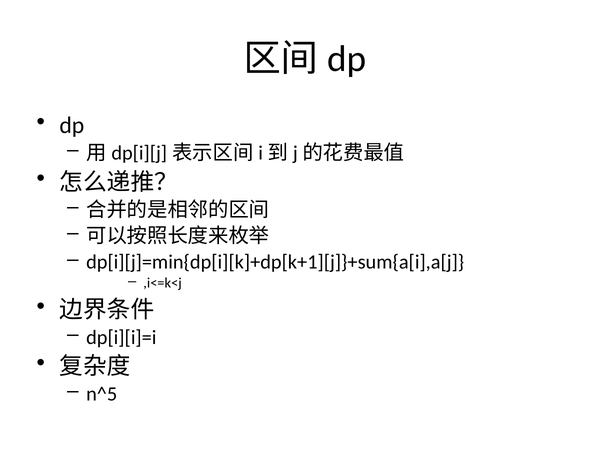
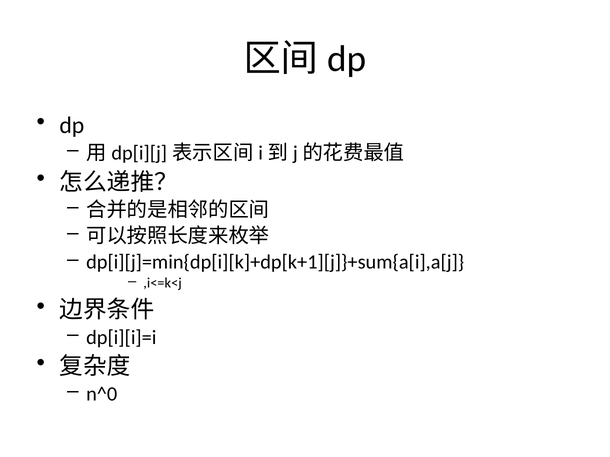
n^5: n^5 -> n^0
